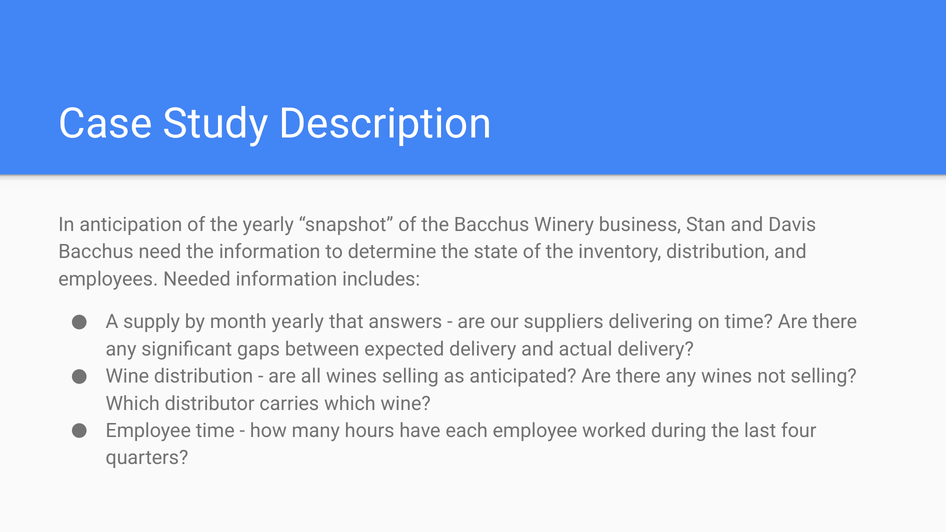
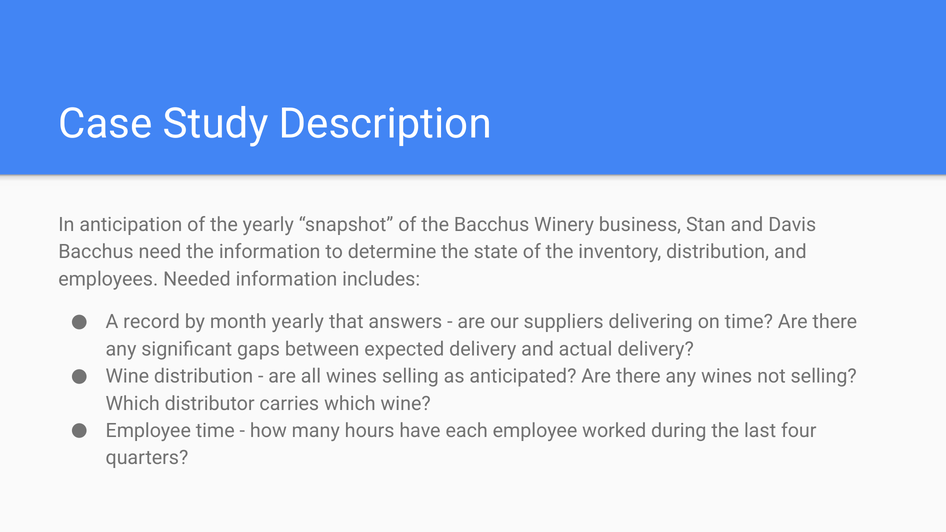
supply: supply -> record
